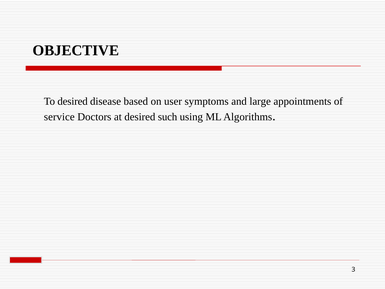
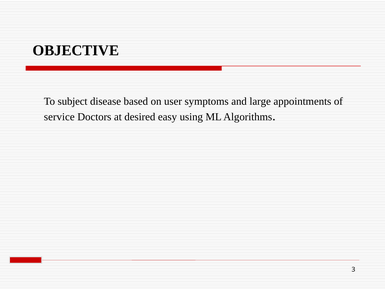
To desired: desired -> subject
such: such -> easy
